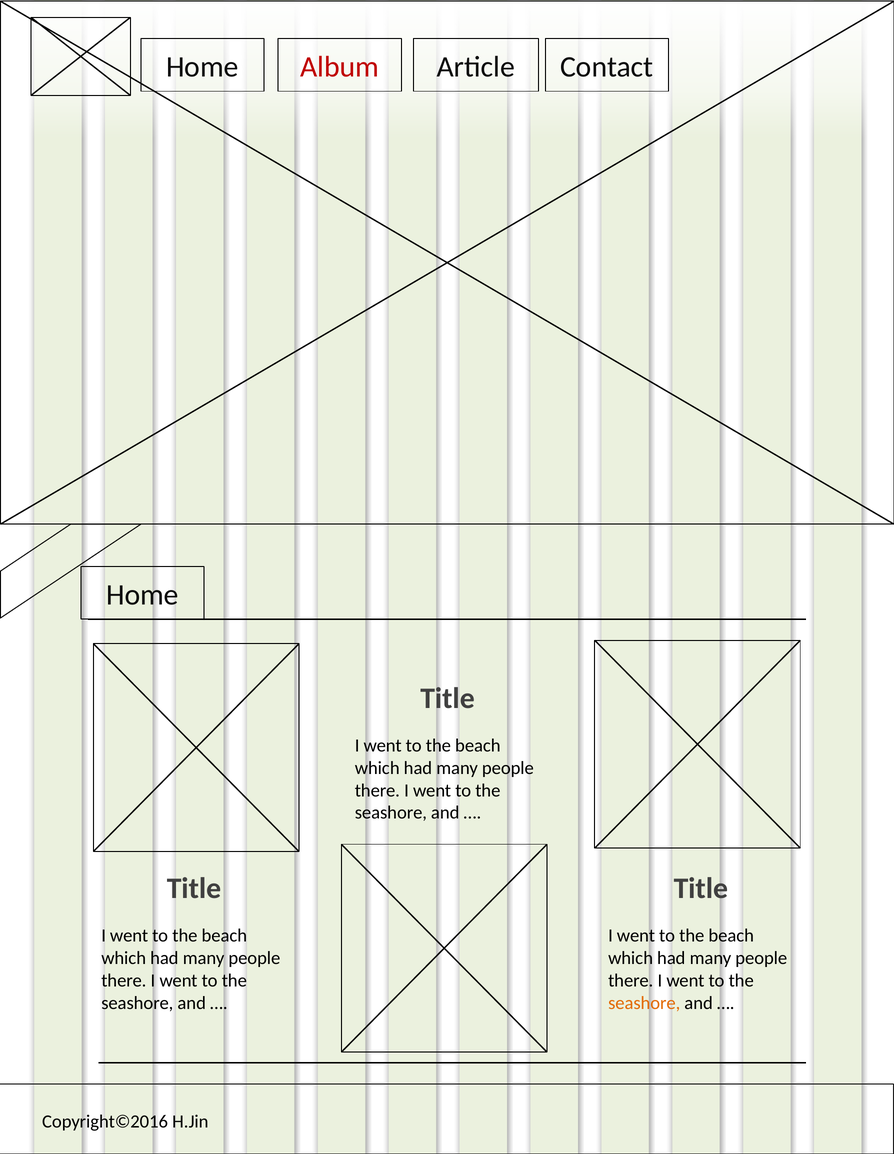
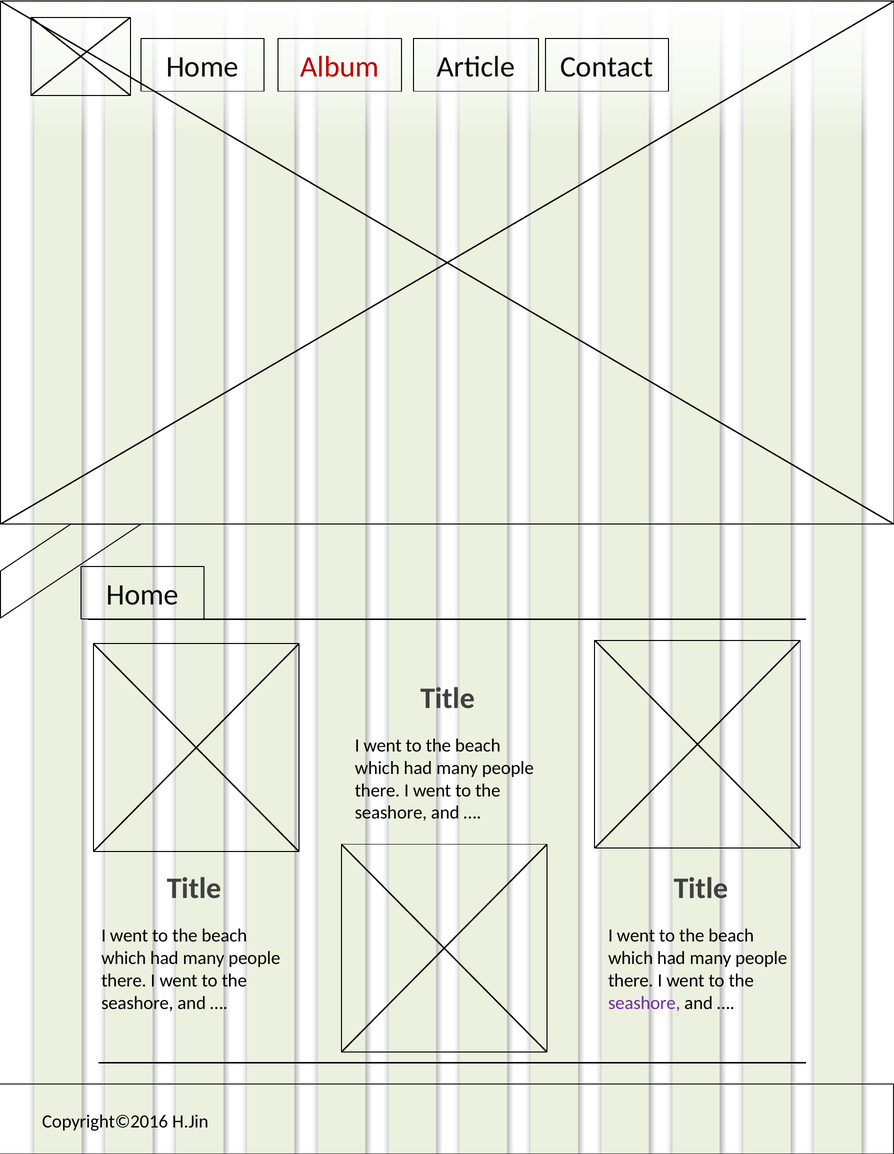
seashore at (644, 1003) colour: orange -> purple
